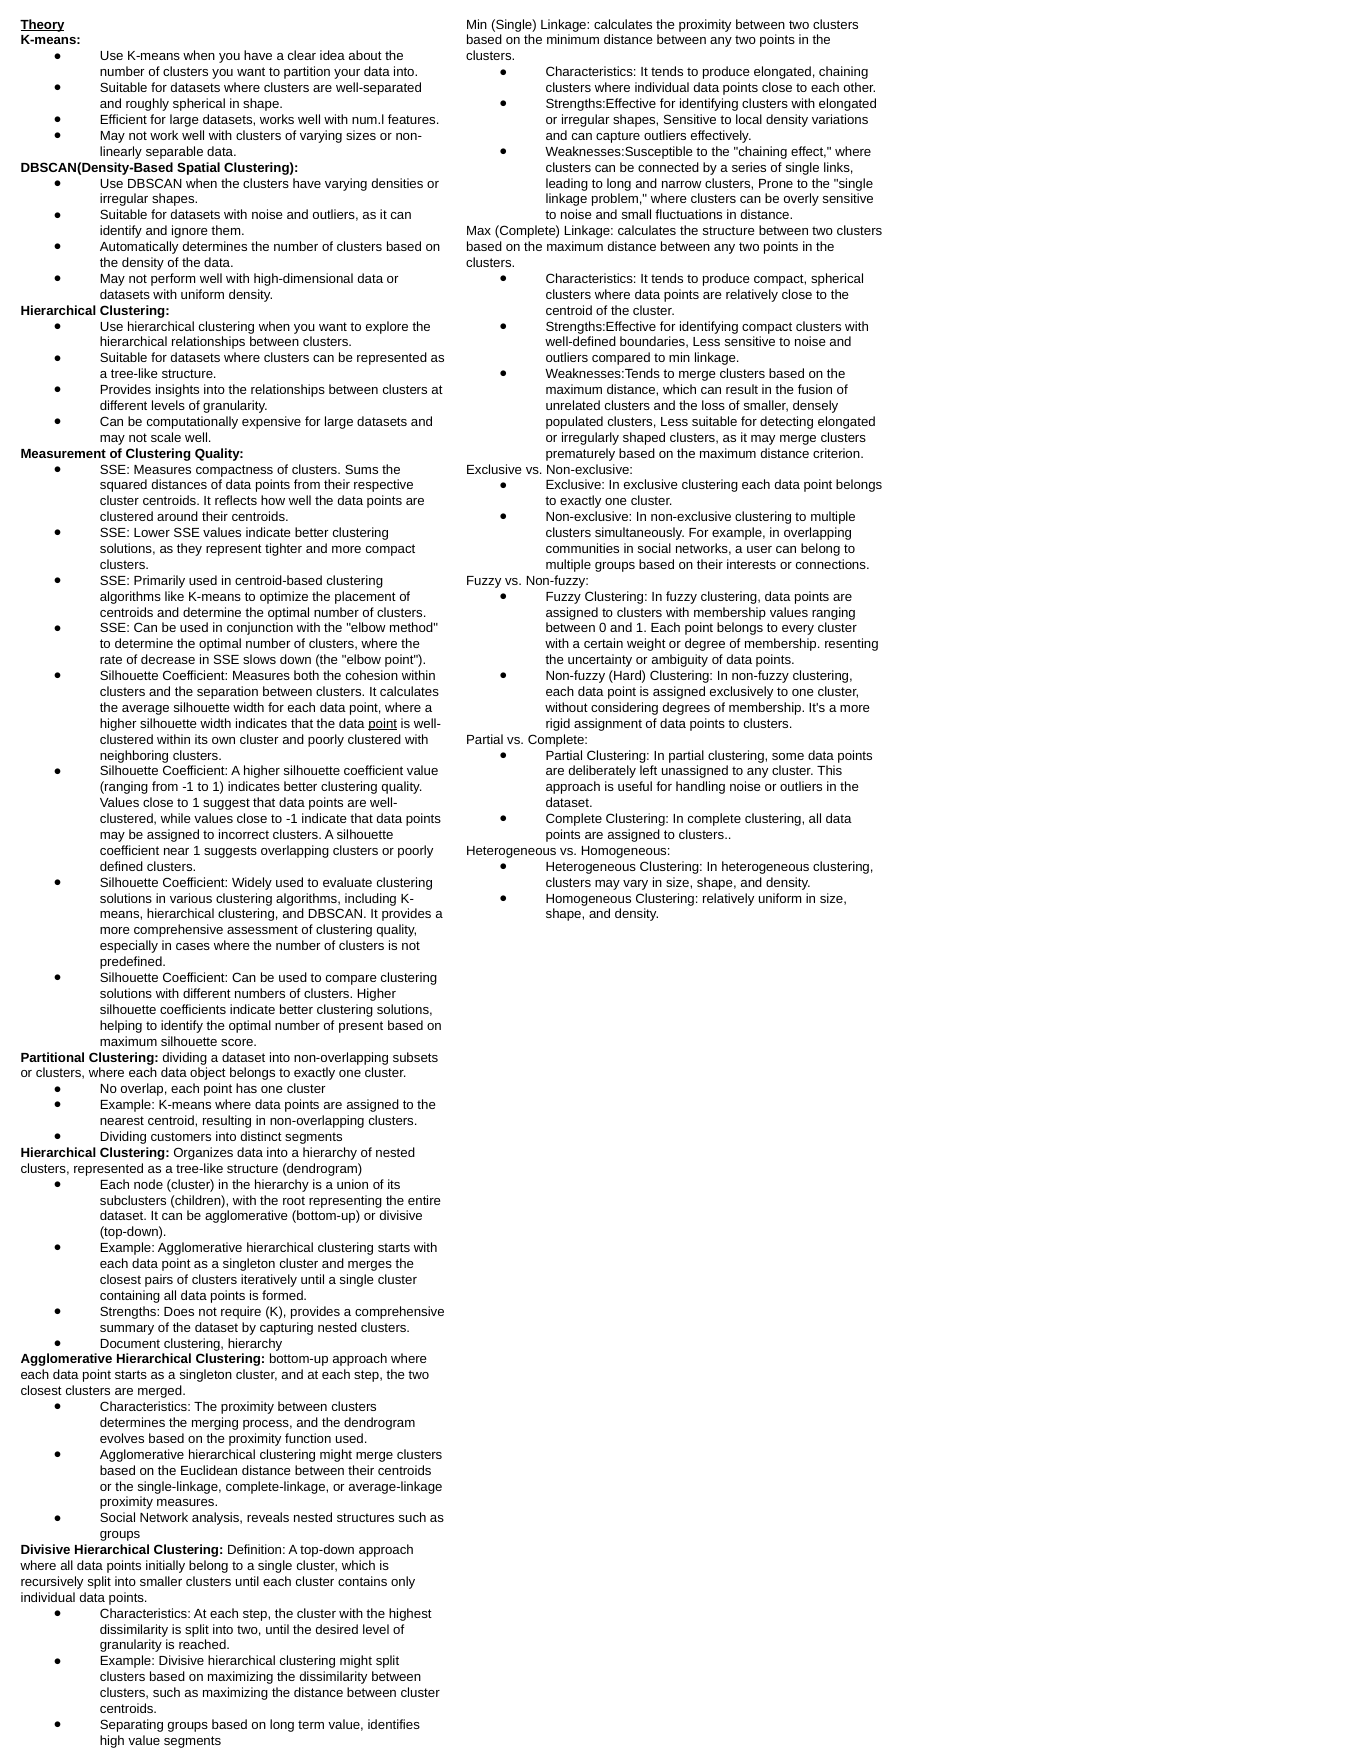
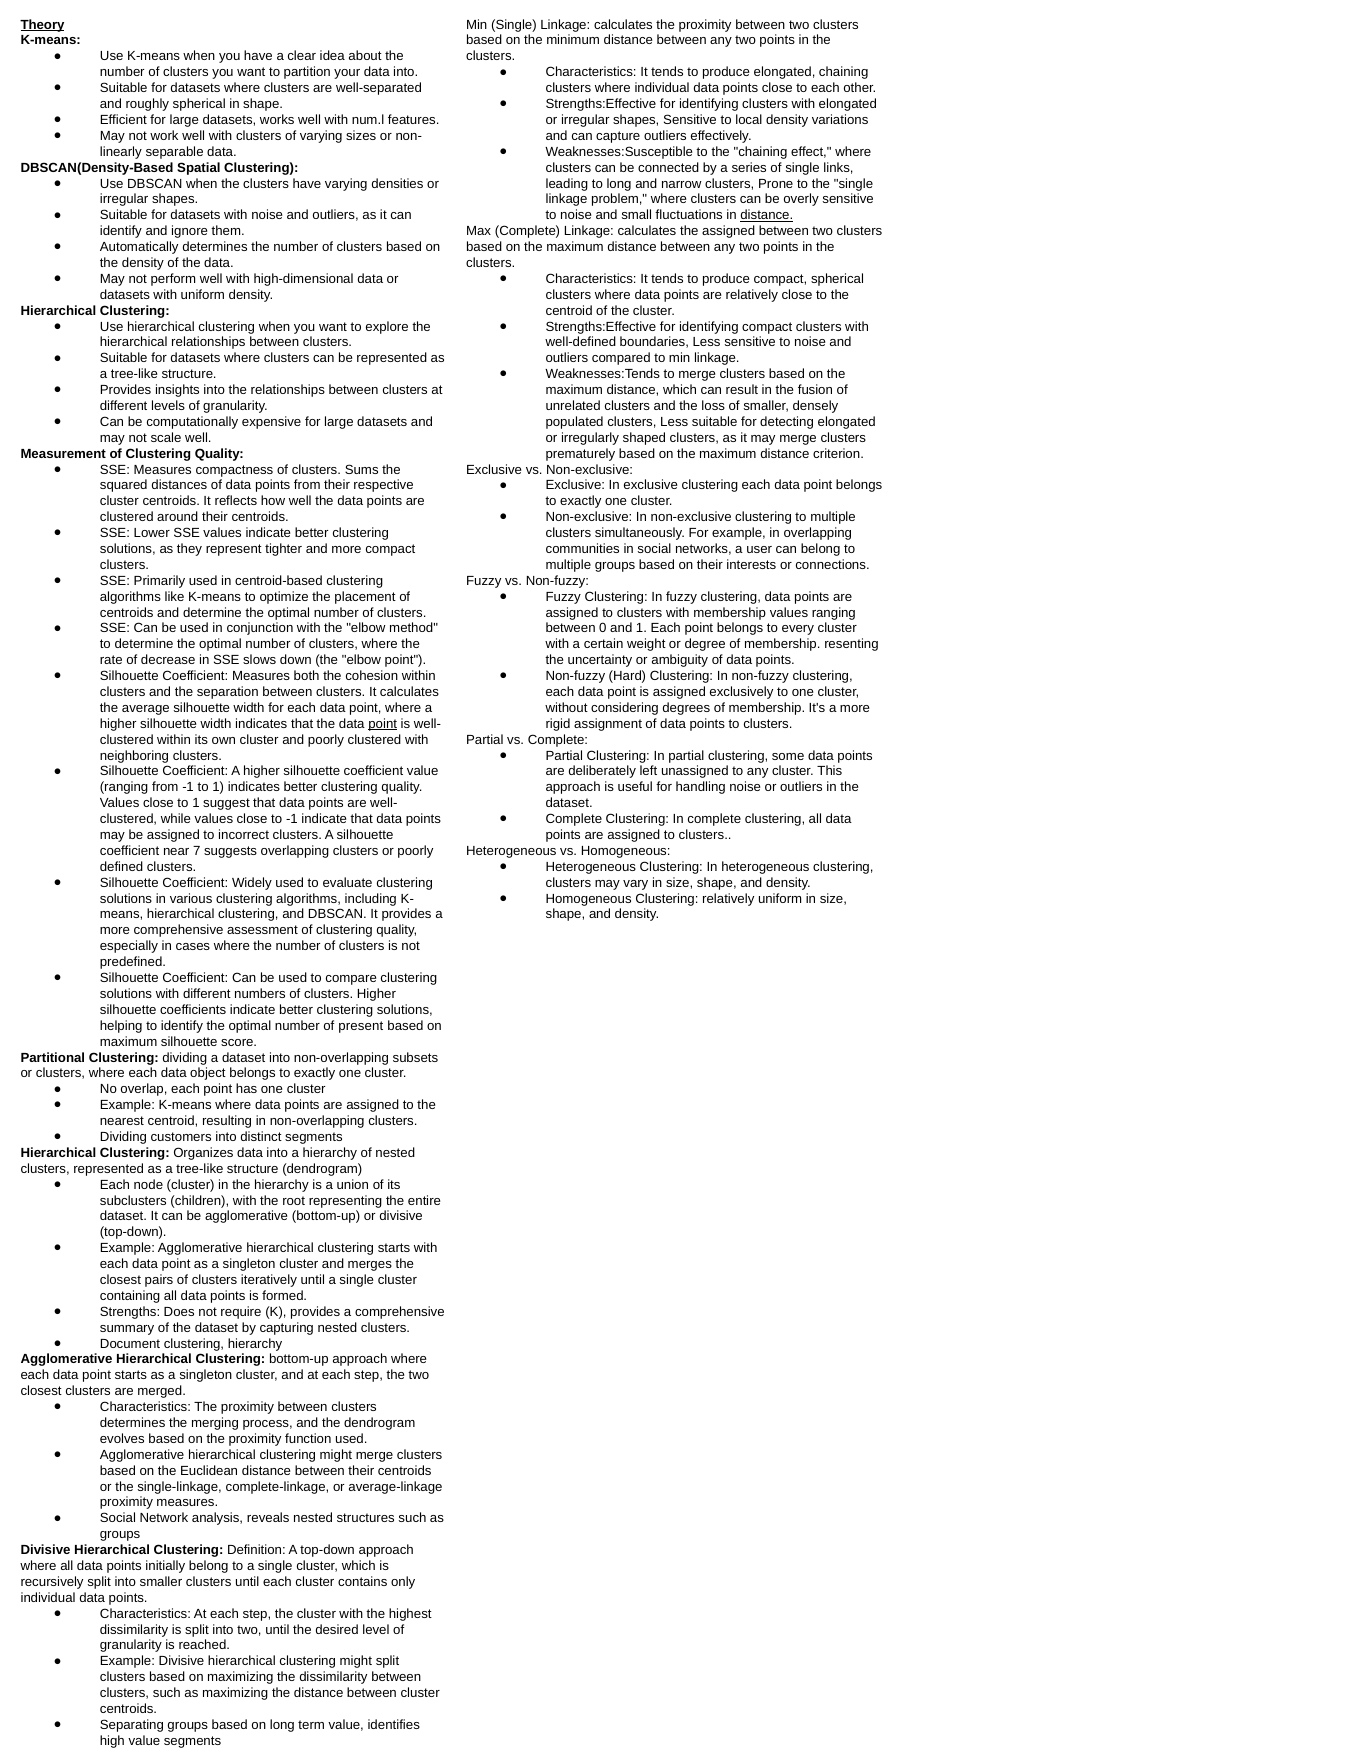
distance at (767, 215) underline: none -> present
the structure: structure -> assigned
near 1: 1 -> 7
